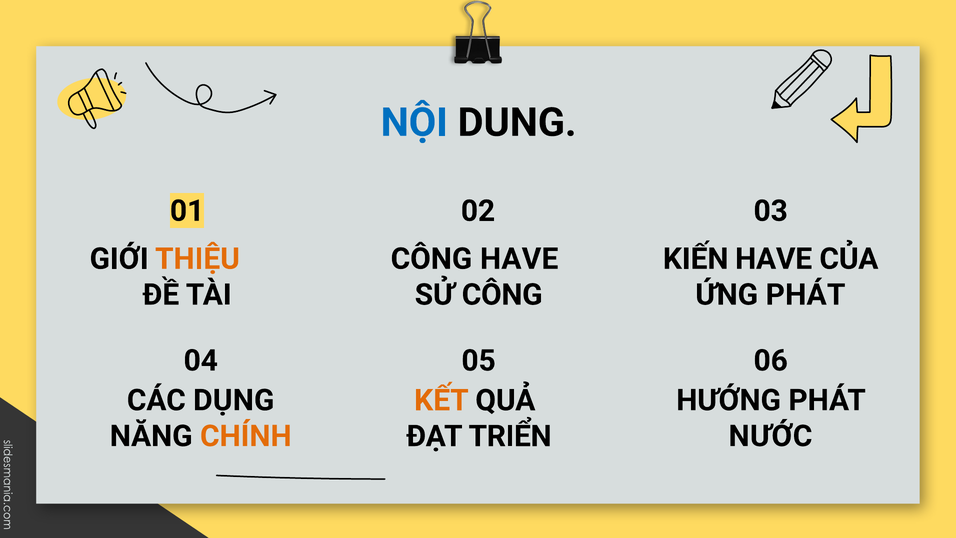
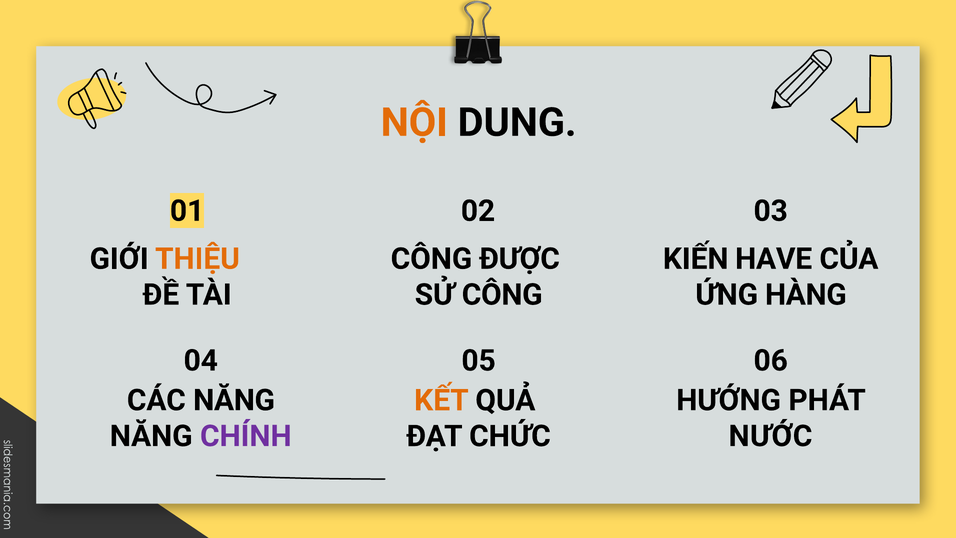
NỘI colour: blue -> orange
CÔNG HAVE: HAVE -> ĐƯỢC
ỨNG PHÁT: PHÁT -> HÀNG
CÁC DỤNG: DỤNG -> NĂNG
CHÍNH colour: orange -> purple
TRIỂN: TRIỂN -> CHỨC
